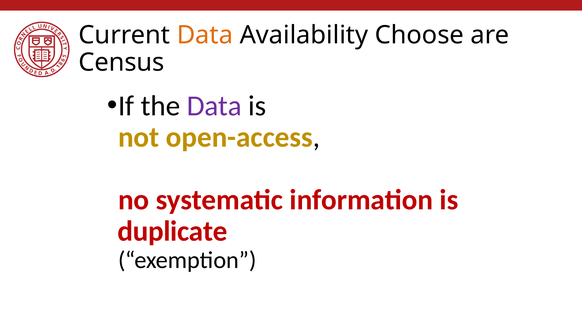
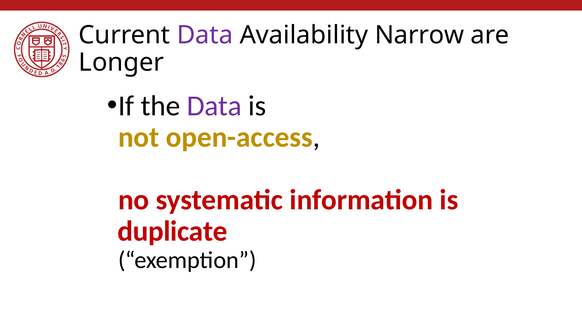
Data at (205, 35) colour: orange -> purple
Choose: Choose -> Narrow
Census: Census -> Longer
